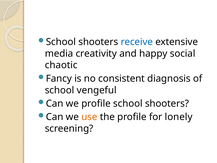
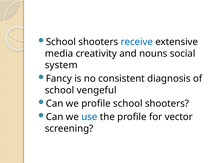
happy: happy -> nouns
chaotic: chaotic -> system
use colour: orange -> blue
lonely: lonely -> vector
